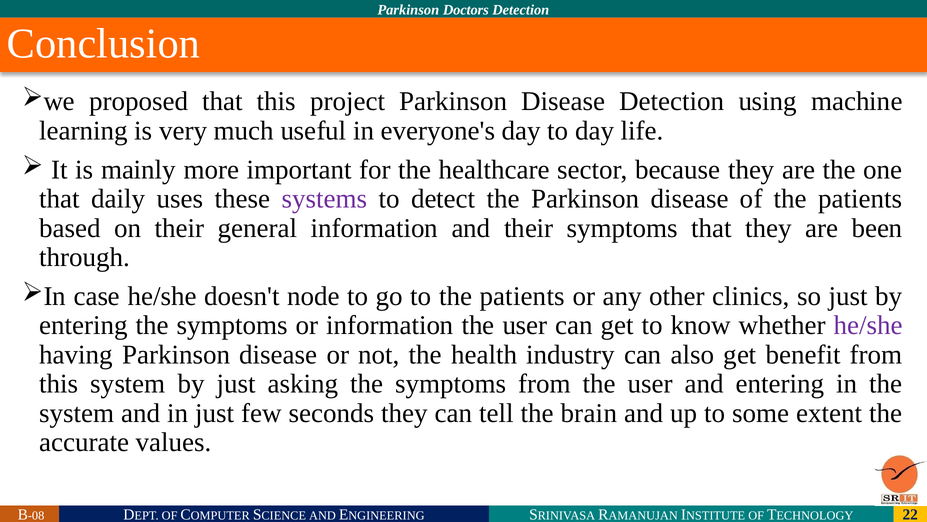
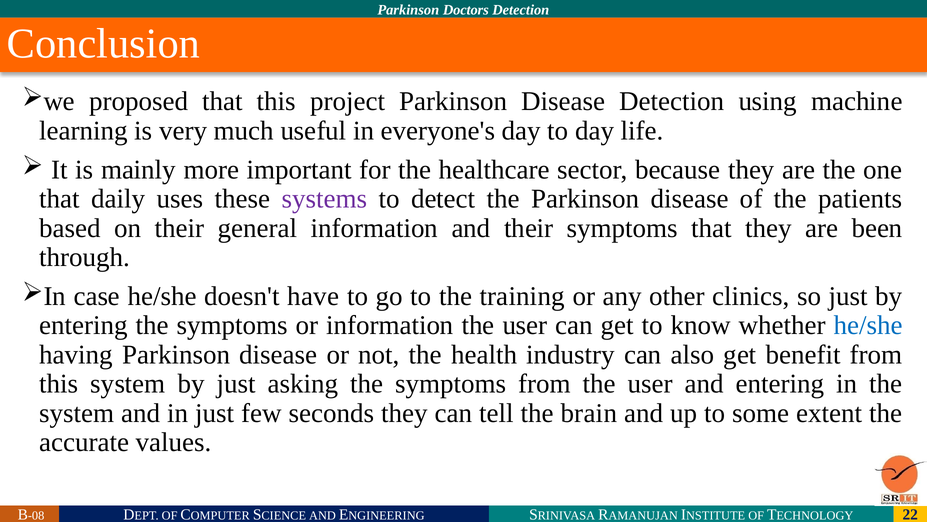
node: node -> have
to the patients: patients -> training
he/she at (868, 325) colour: purple -> blue
